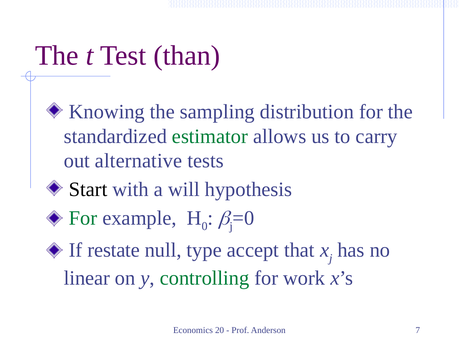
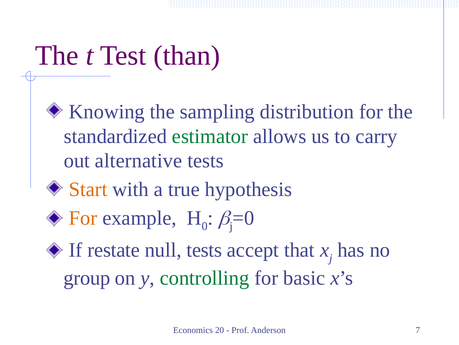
Start colour: black -> orange
will: will -> true
For at (83, 218) colour: green -> orange
null type: type -> tests
linear: linear -> group
work: work -> basic
